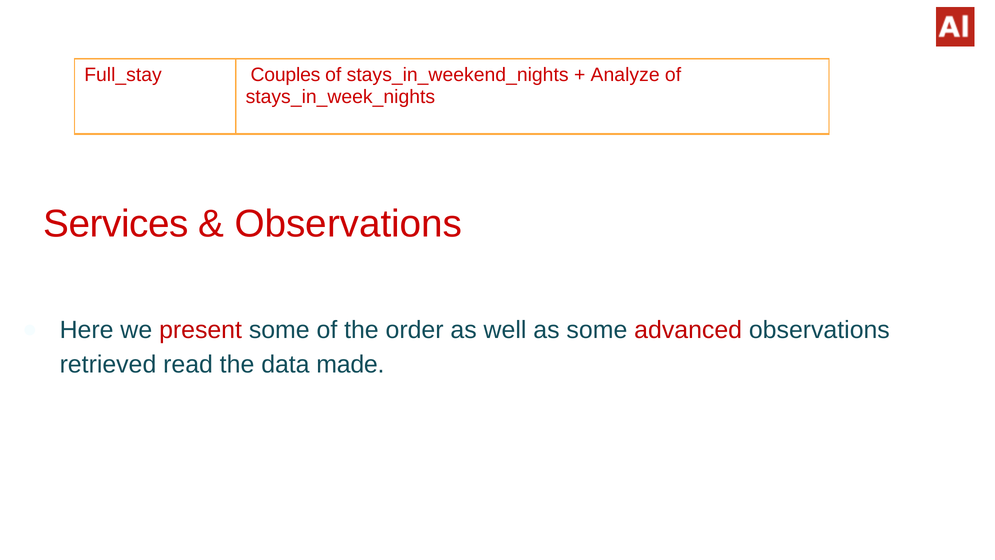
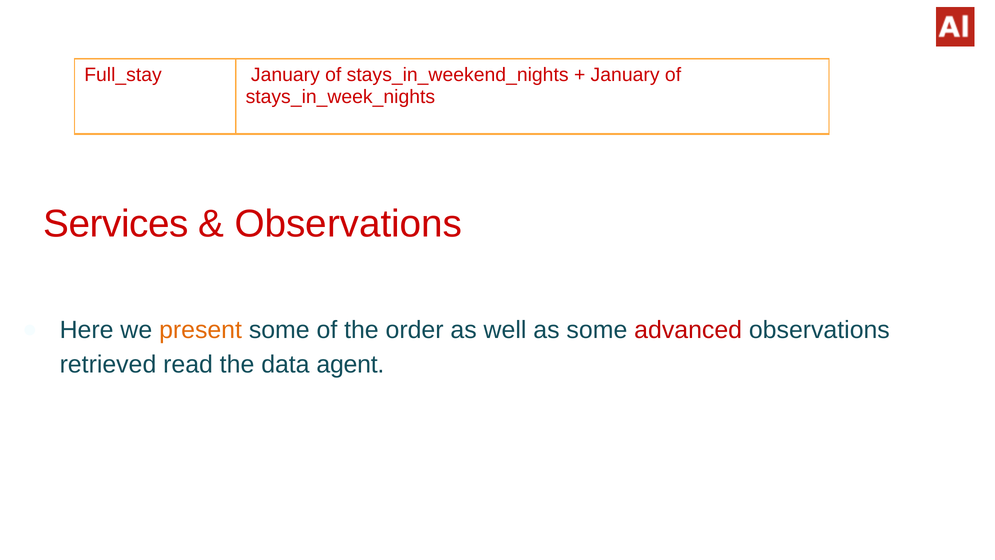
Couples at (285, 75): Couples -> January
Analyze at (625, 75): Analyze -> January
present colour: red -> orange
made: made -> agent
